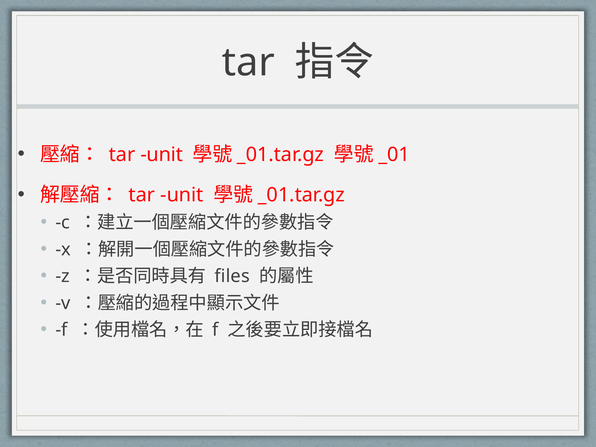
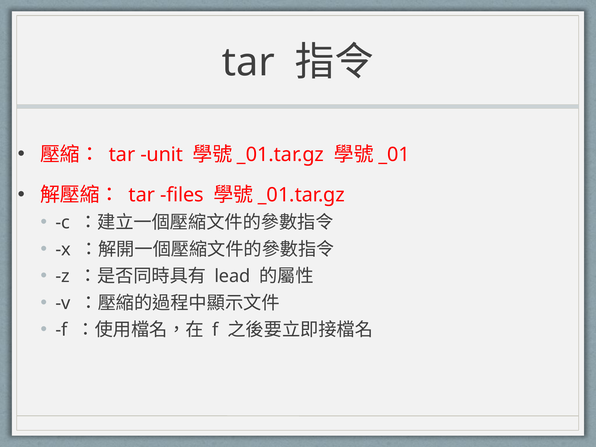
unit at (182, 195): unit -> files
files: files -> lead
